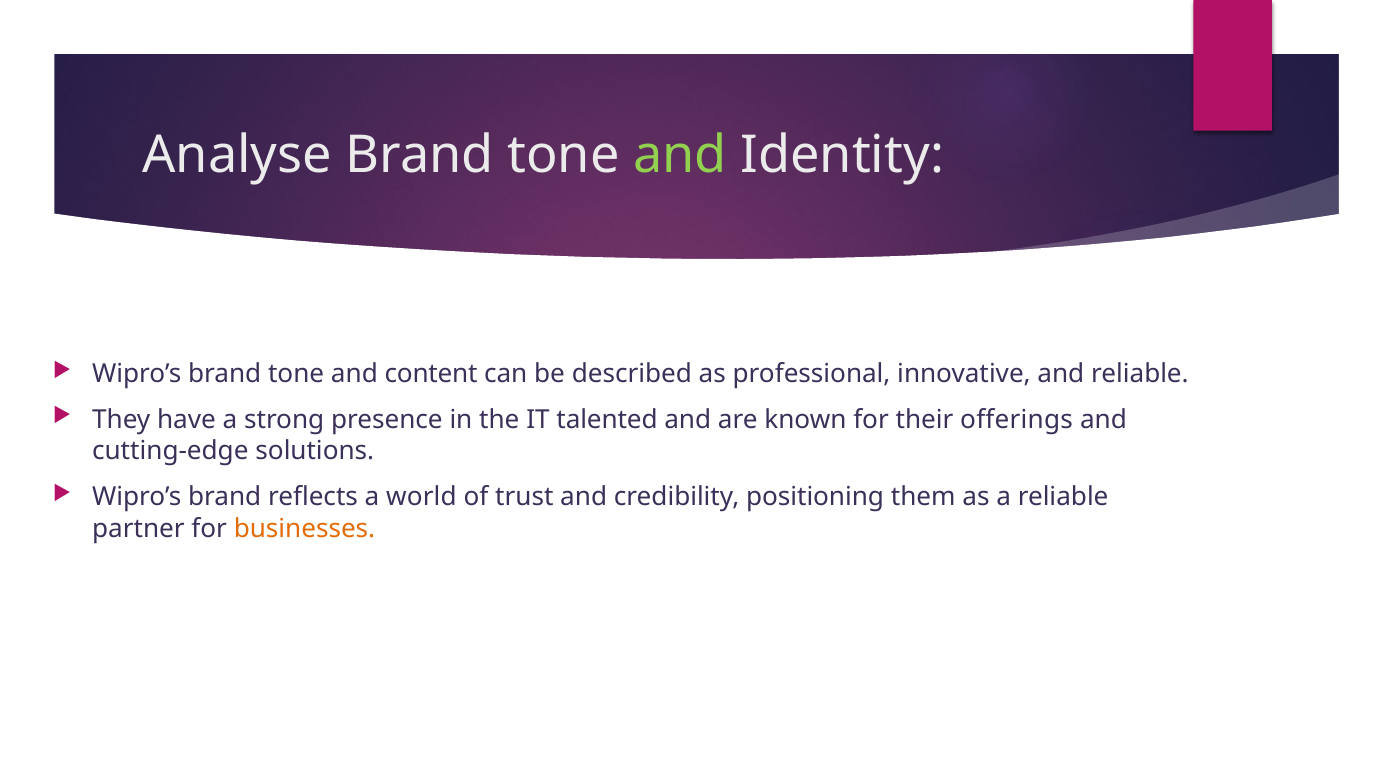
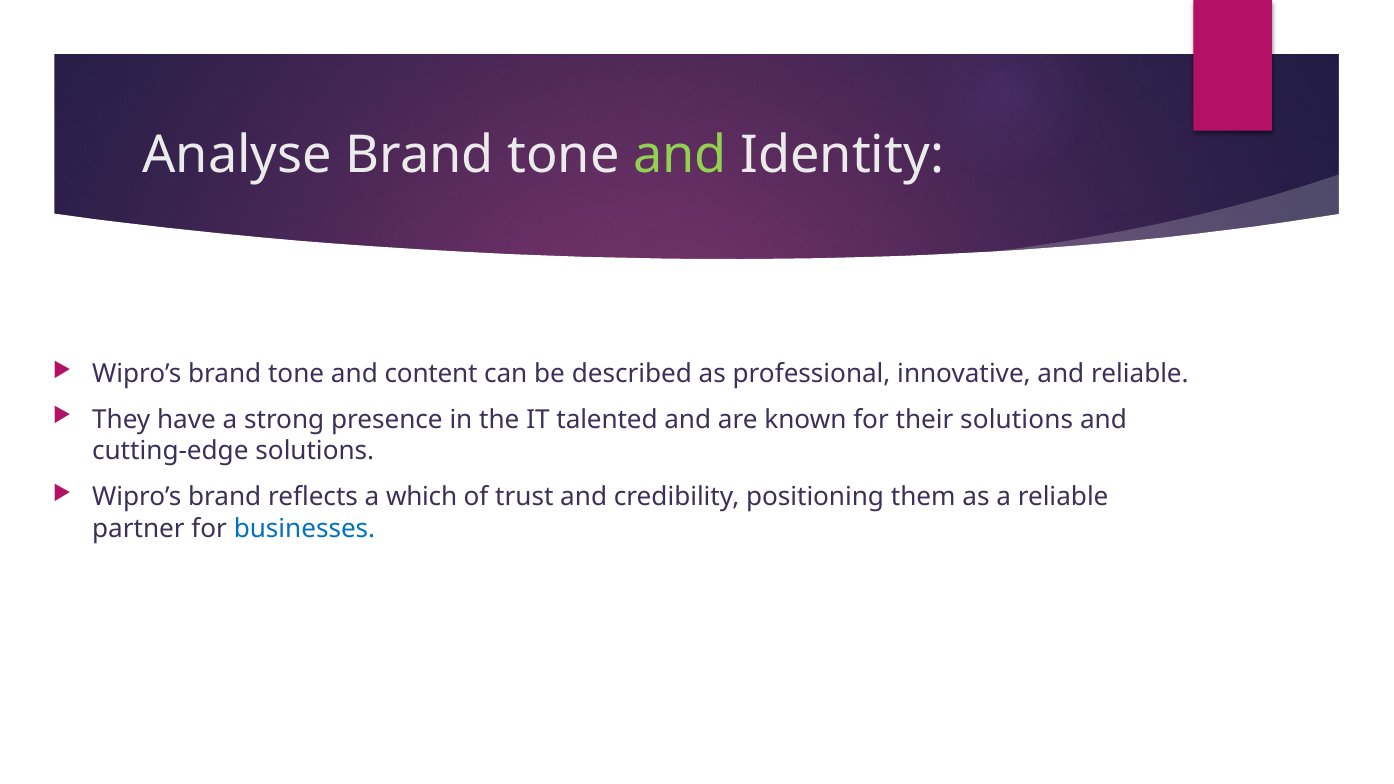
their offerings: offerings -> solutions
world: world -> which
businesses colour: orange -> blue
